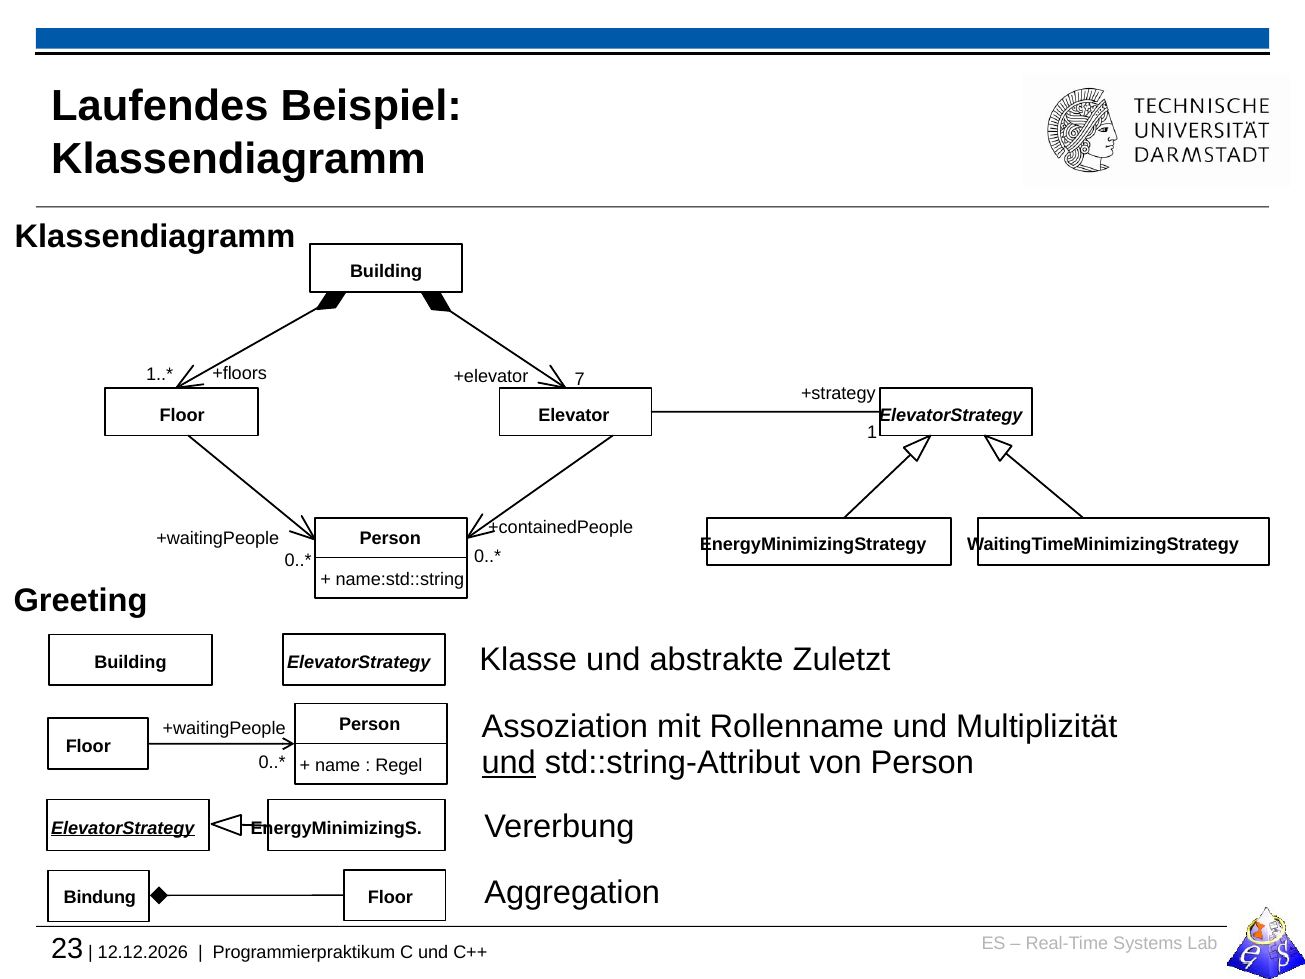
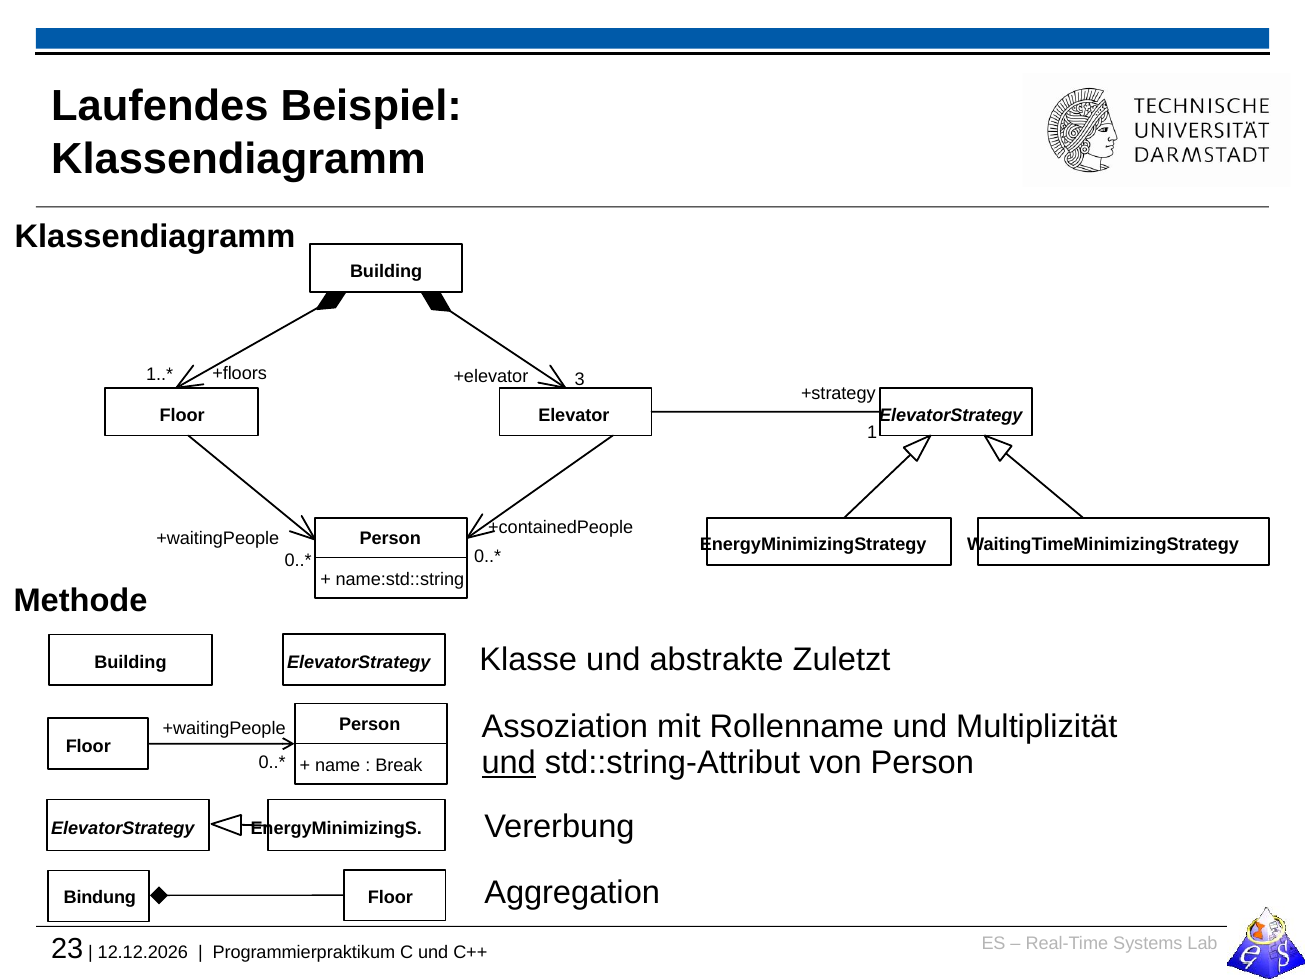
7: 7 -> 3
Greeting: Greeting -> Methode
Regel: Regel -> Break
ElevatorStrategy at (123, 828) underline: present -> none
